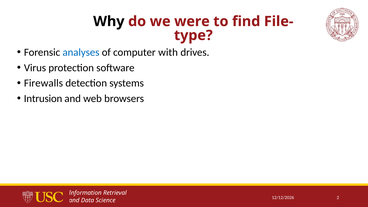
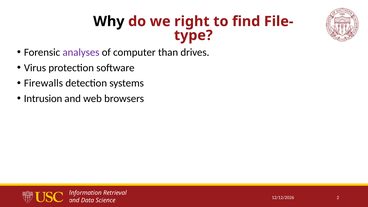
were: were -> right
analyses colour: blue -> purple
with: with -> than
